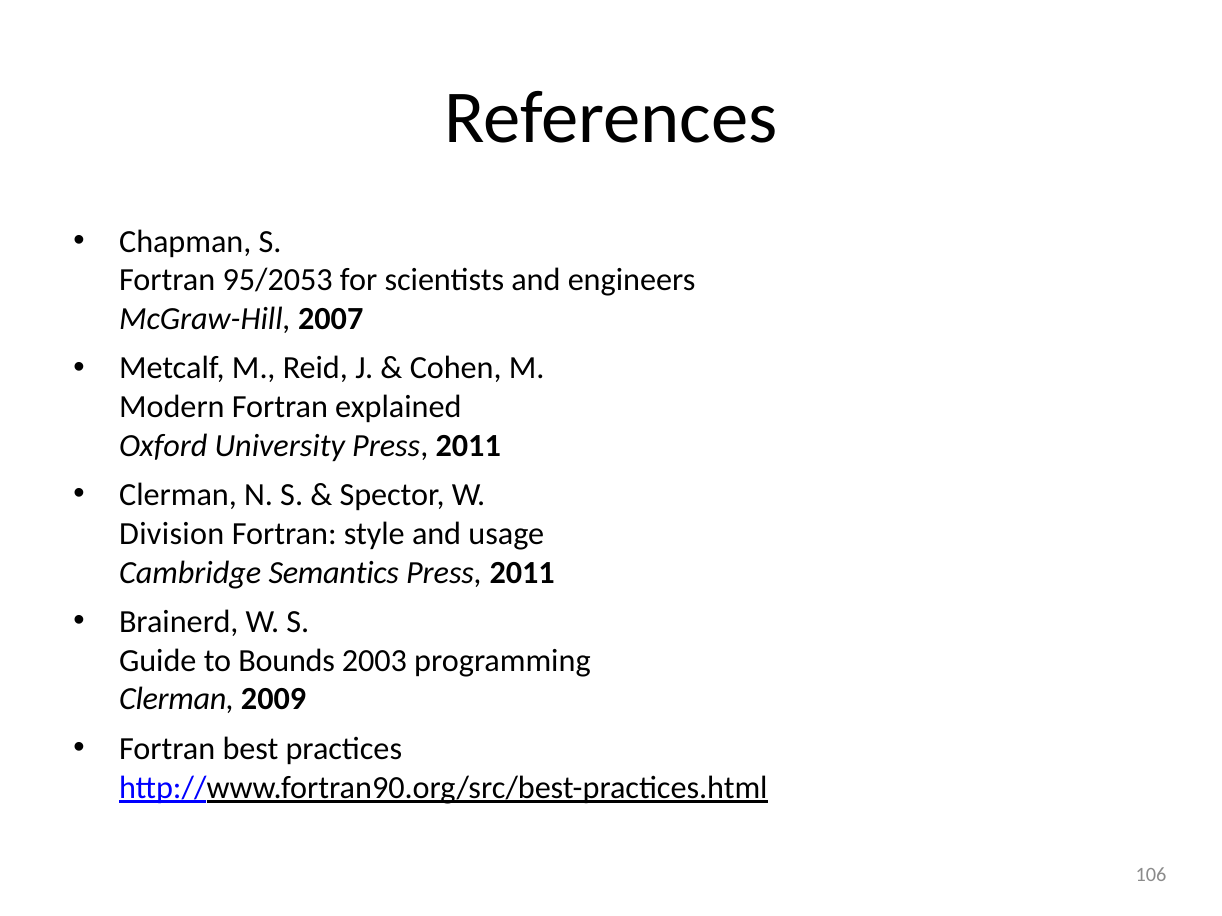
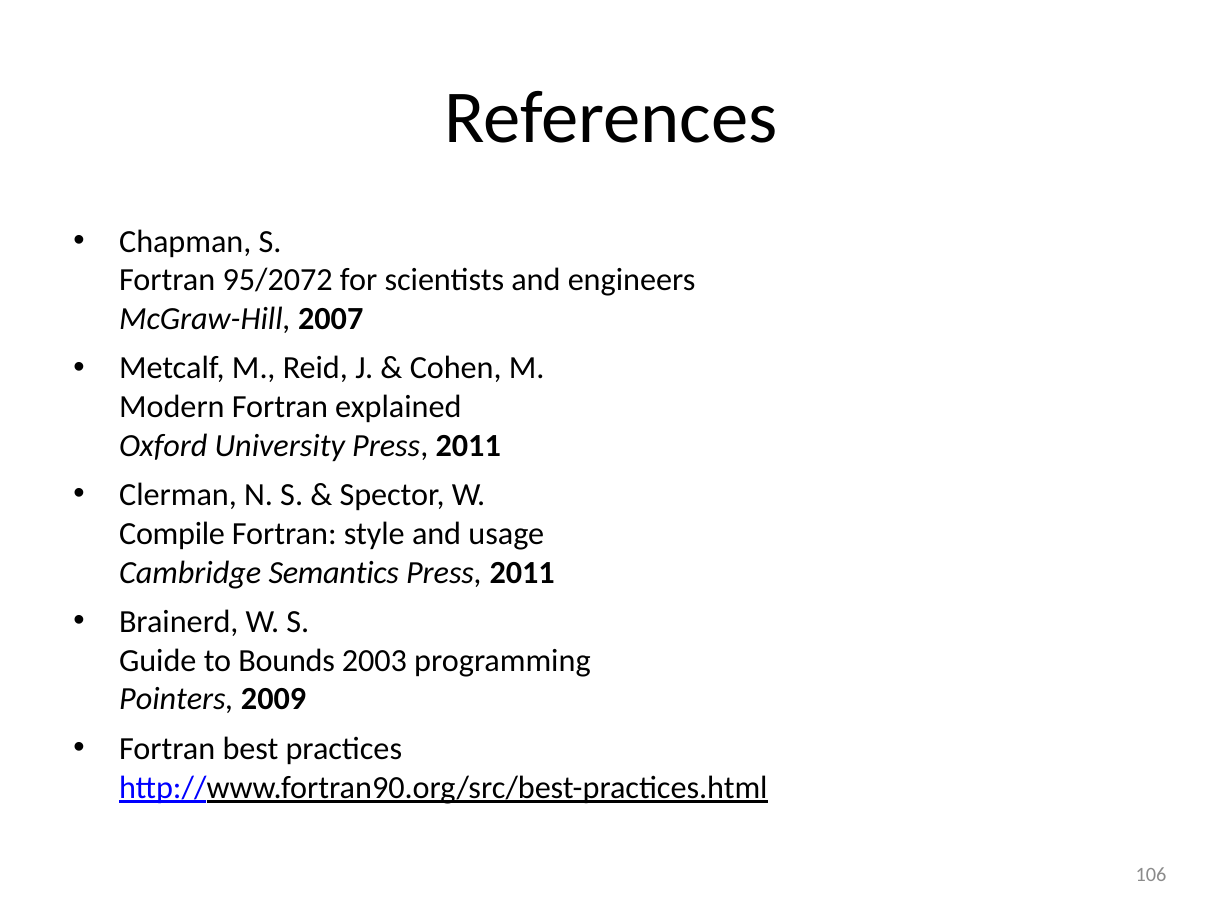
95/2053: 95/2053 -> 95/2072
Division: Division -> Compile
Clerman at (177, 700): Clerman -> Pointers
